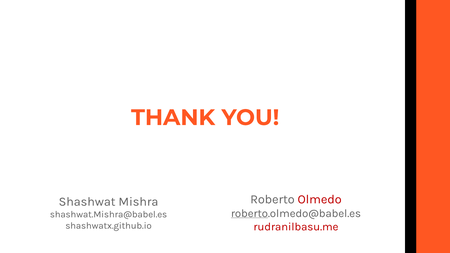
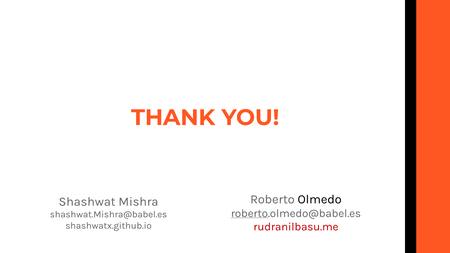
Olmedo colour: red -> black
